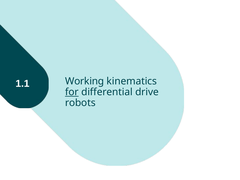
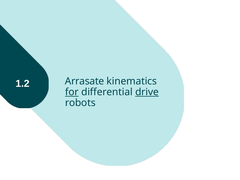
Working: Working -> Arrasate
1.1: 1.1 -> 1.2
drive underline: none -> present
